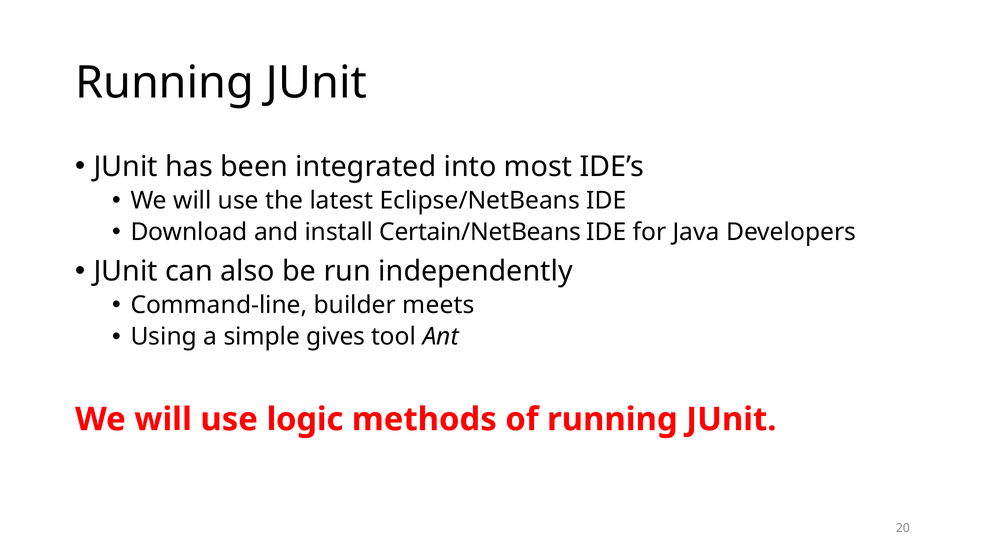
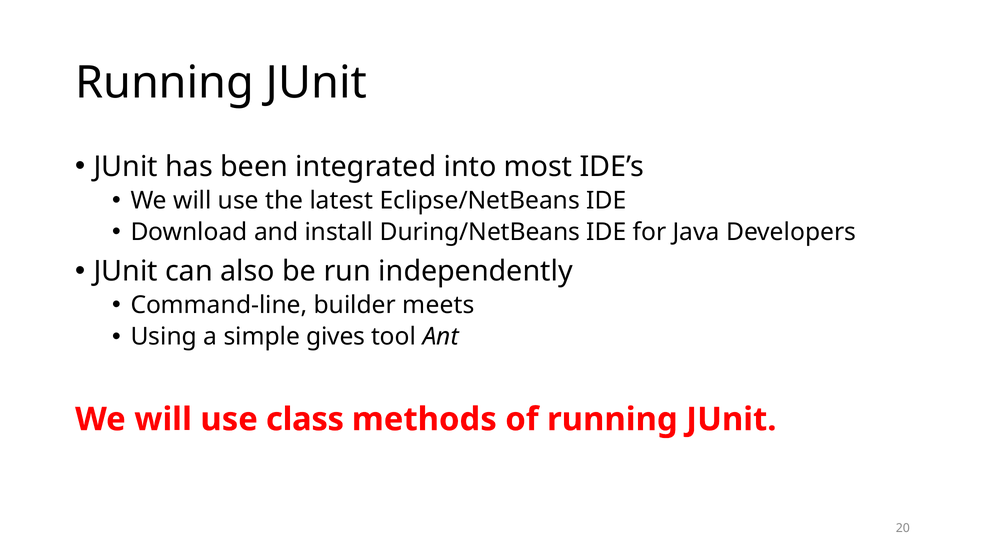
Certain/NetBeans: Certain/NetBeans -> During/NetBeans
logic: logic -> class
